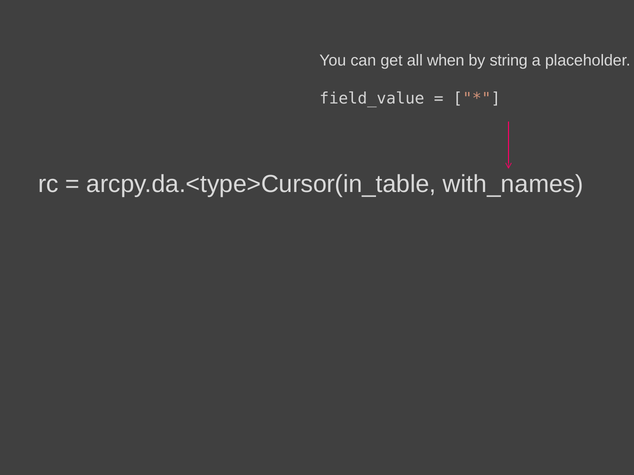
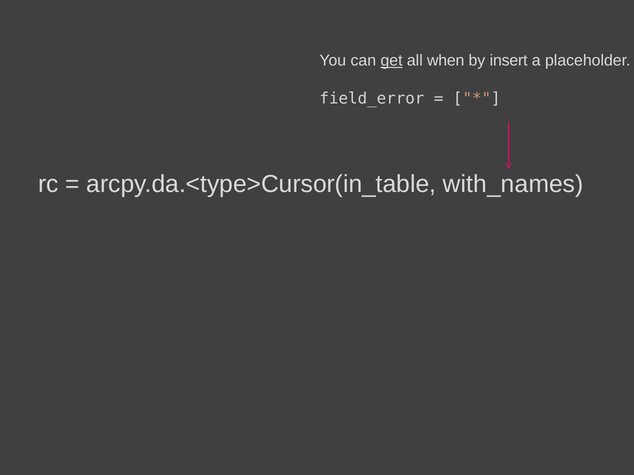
get underline: none -> present
string: string -> insert
field_value: field_value -> field_error
